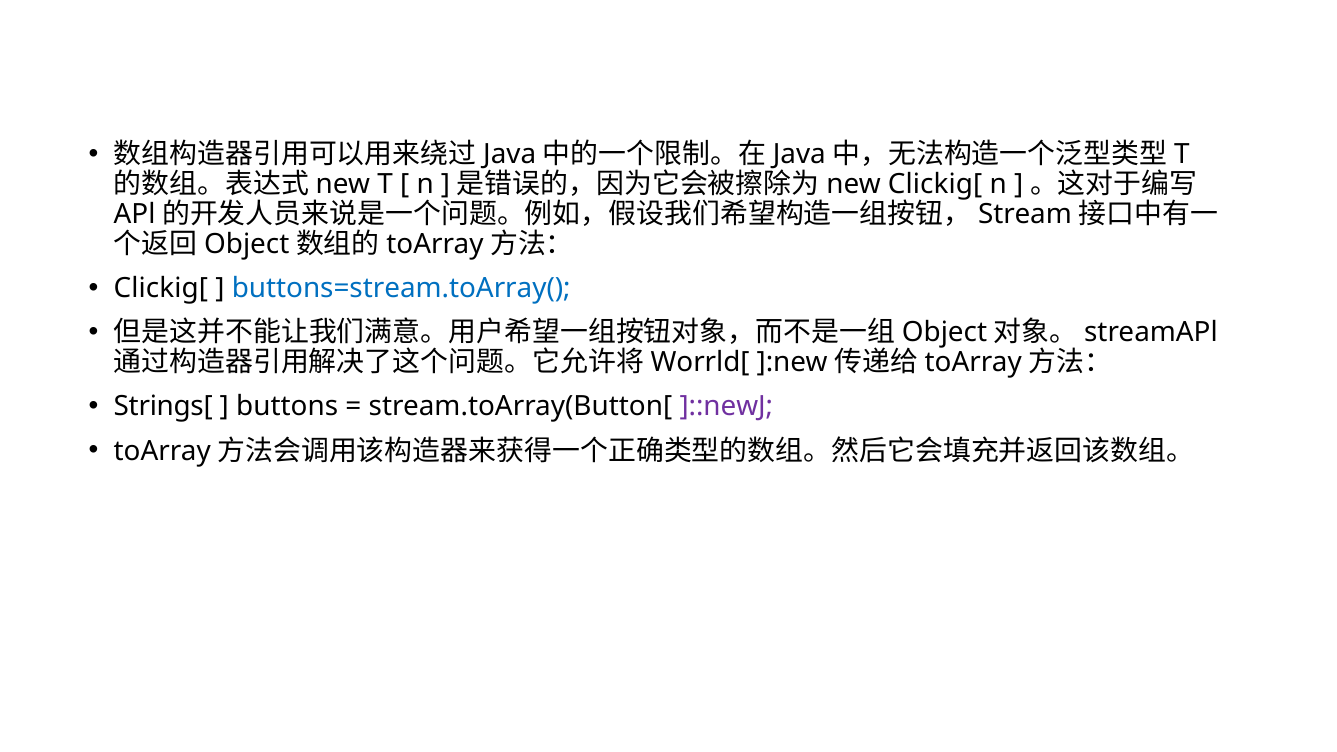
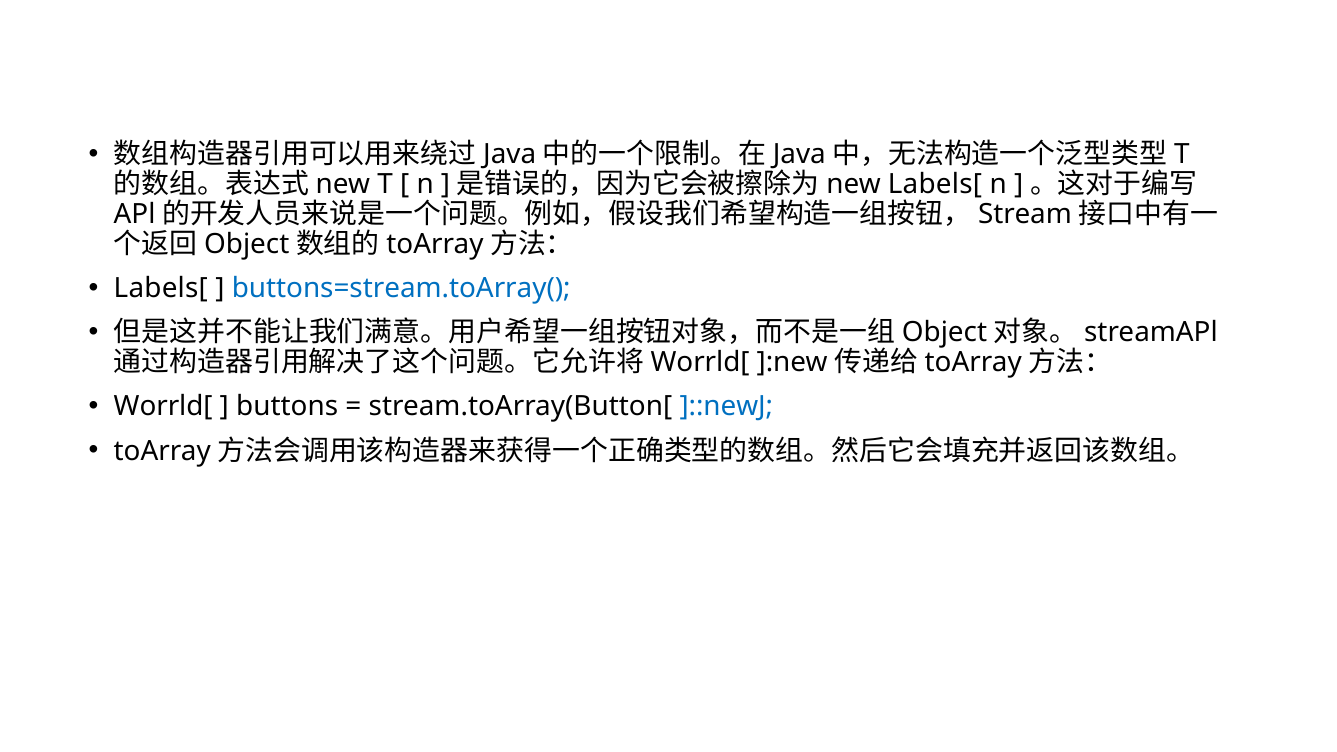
Clickig[ at (935, 184): Clickig[ -> Labels[
Clickig[ at (161, 289): Clickig[ -> Labels[
Strings[ at (163, 407): Strings[ -> Worrld[
]::newJ colour: purple -> blue
